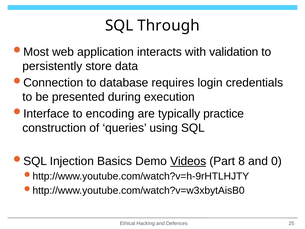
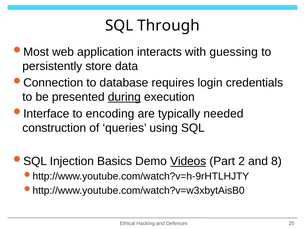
validation: validation -> guessing
during underline: none -> present
practice: practice -> needed
8: 8 -> 2
0: 0 -> 8
